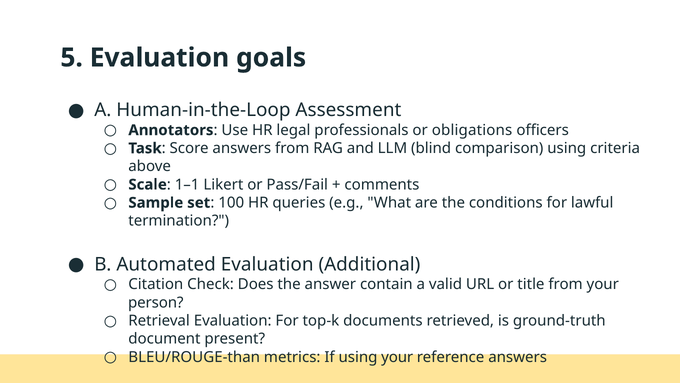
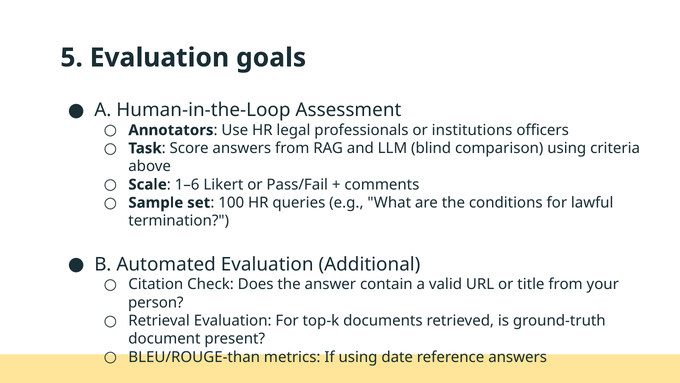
obligations: obligations -> institutions
1–1: 1–1 -> 1–6
using your: your -> date
